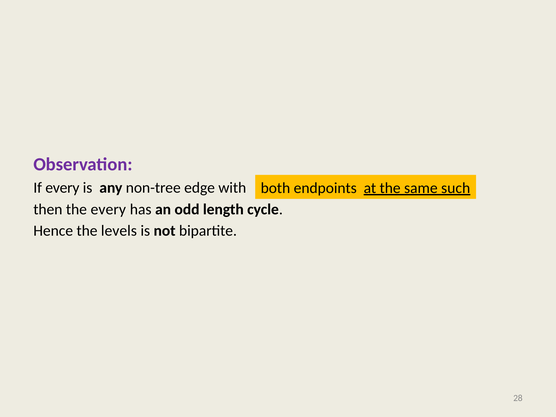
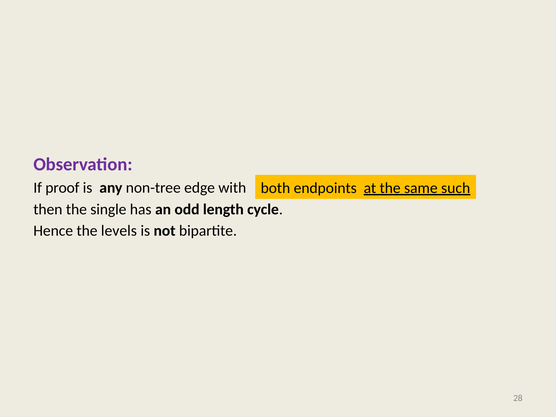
If every: every -> proof
the every: every -> single
